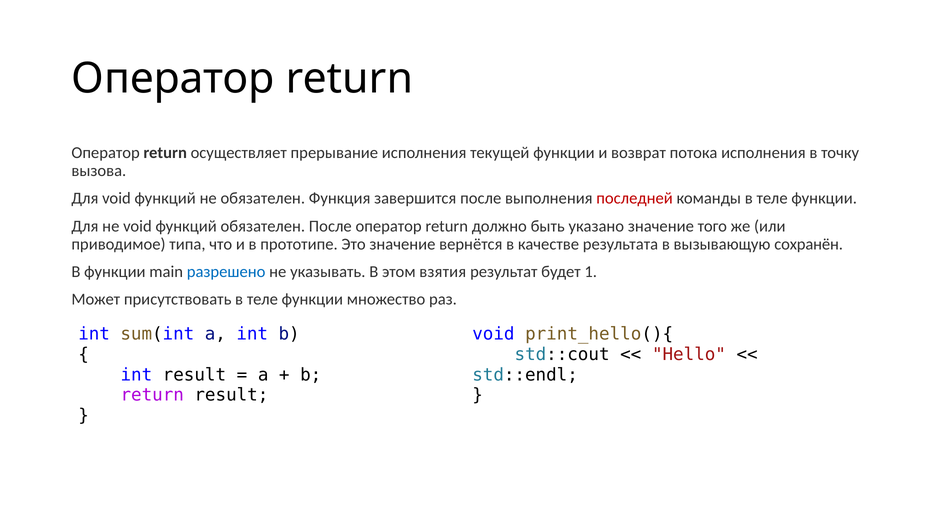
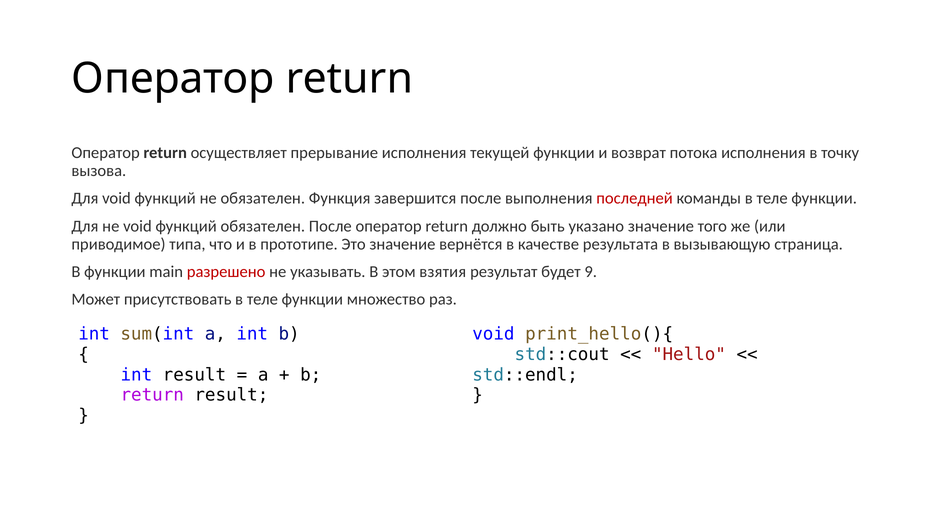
сохранён: сохранён -> страница
разрешено colour: blue -> red
1: 1 -> 9
